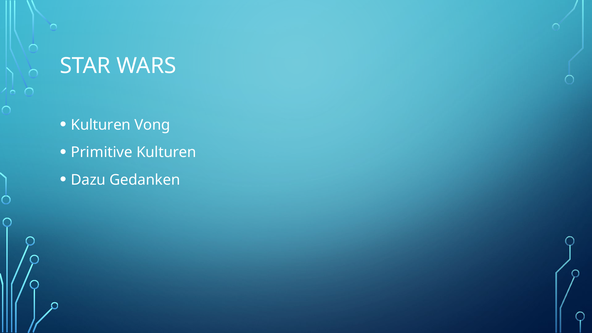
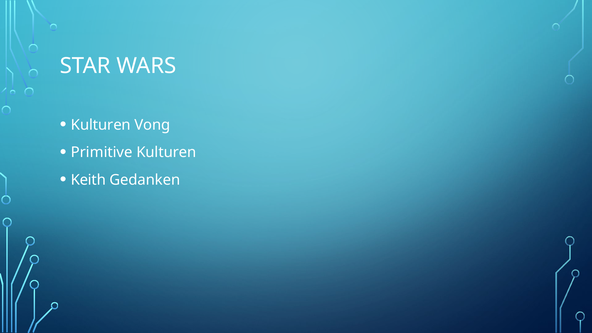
Dazu: Dazu -> Keith
